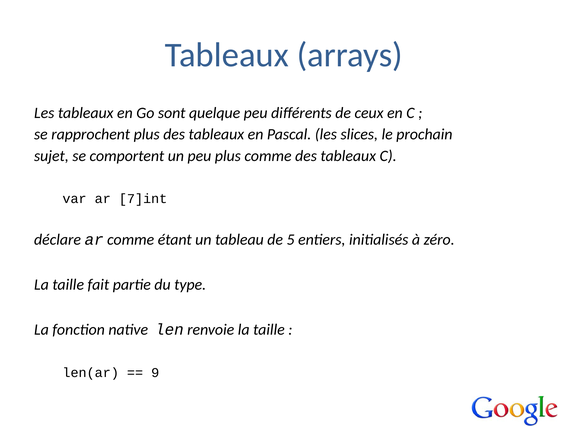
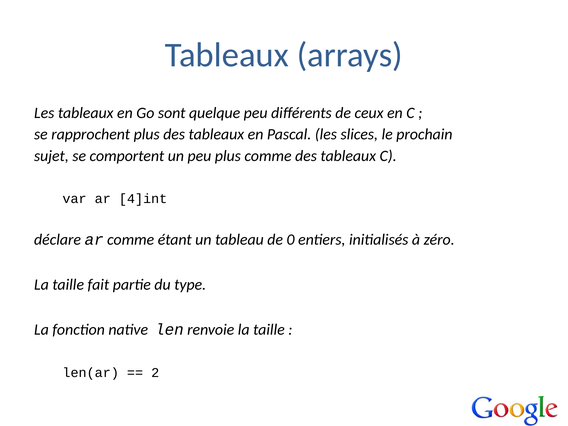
7]int: 7]int -> 4]int
5: 5 -> 0
9: 9 -> 2
